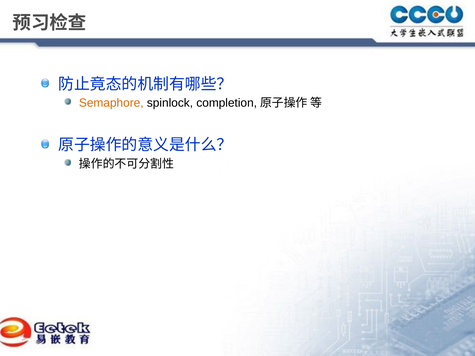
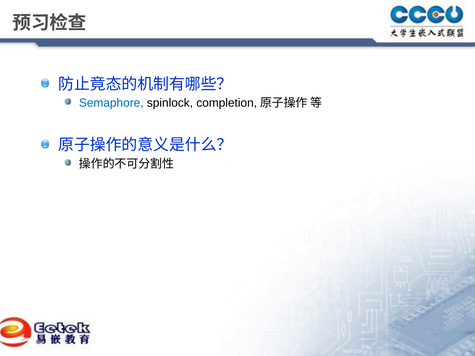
Semaphore colour: orange -> blue
